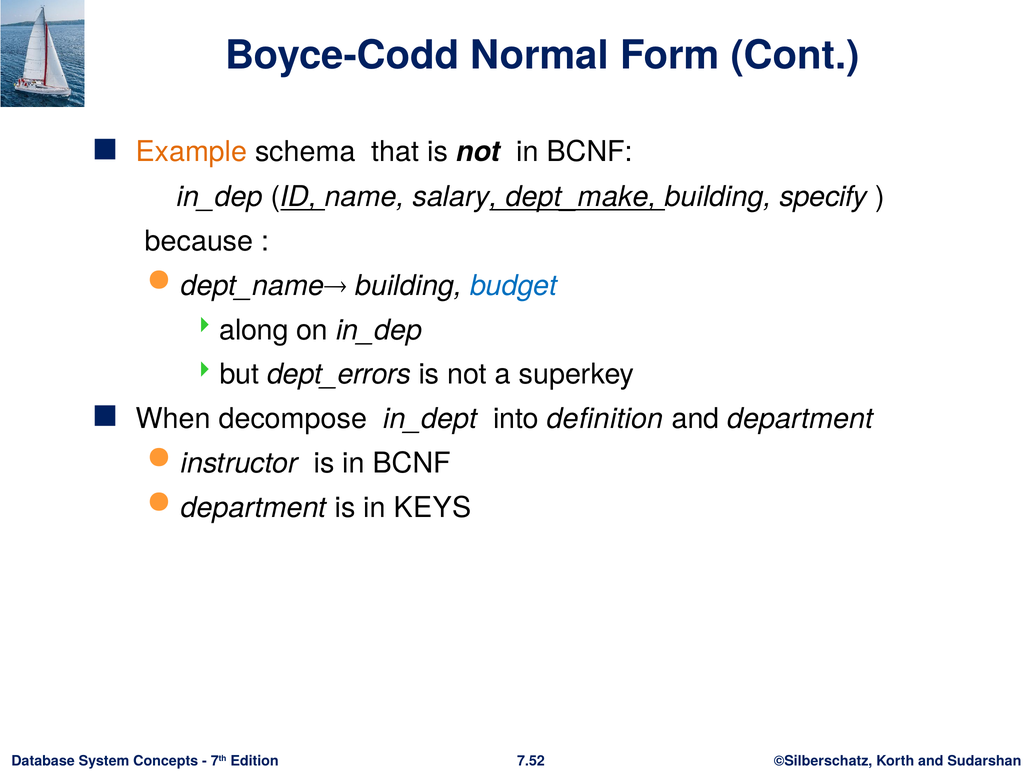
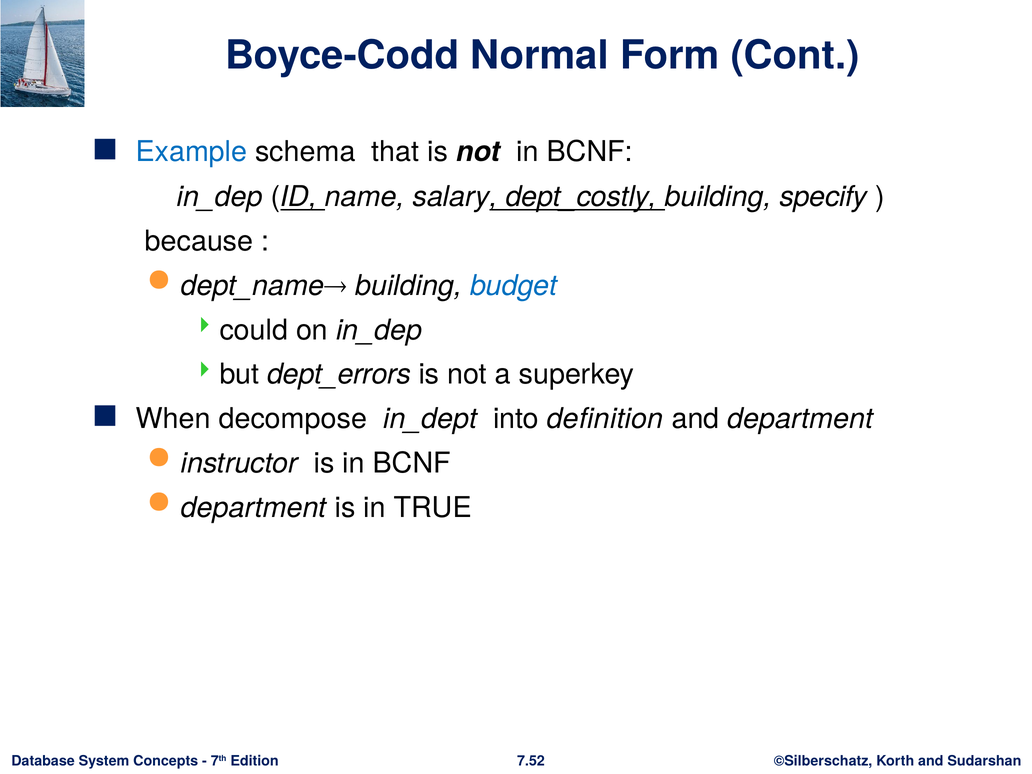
Example colour: orange -> blue
dept_make: dept_make -> dept_costly
along: along -> could
KEYS: KEYS -> TRUE
